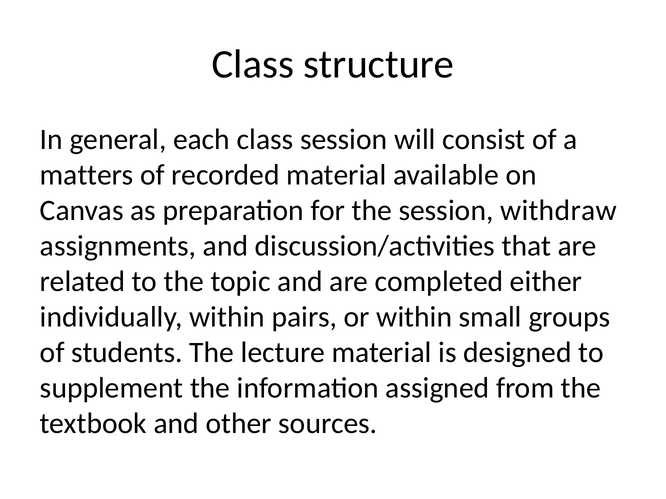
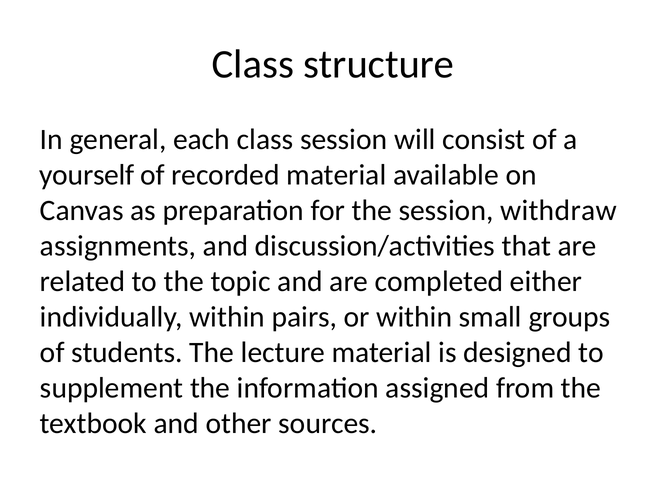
matters: matters -> yourself
